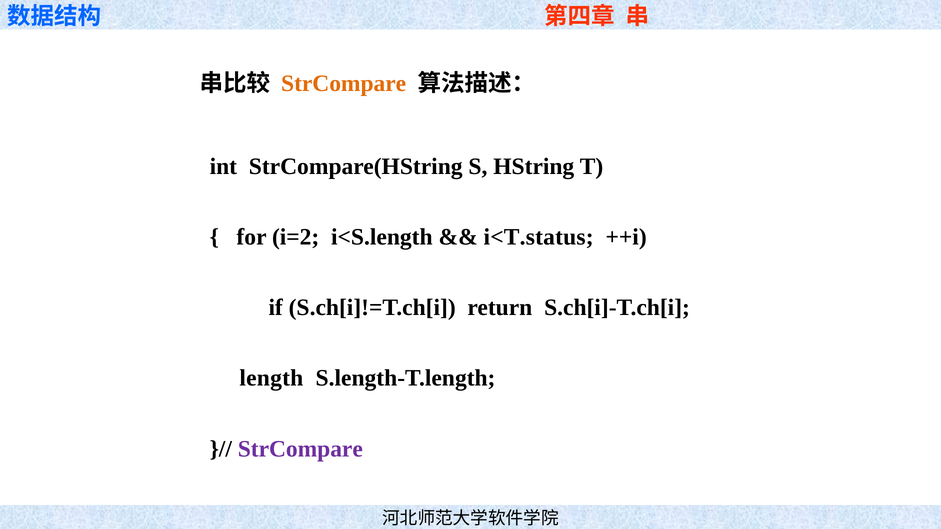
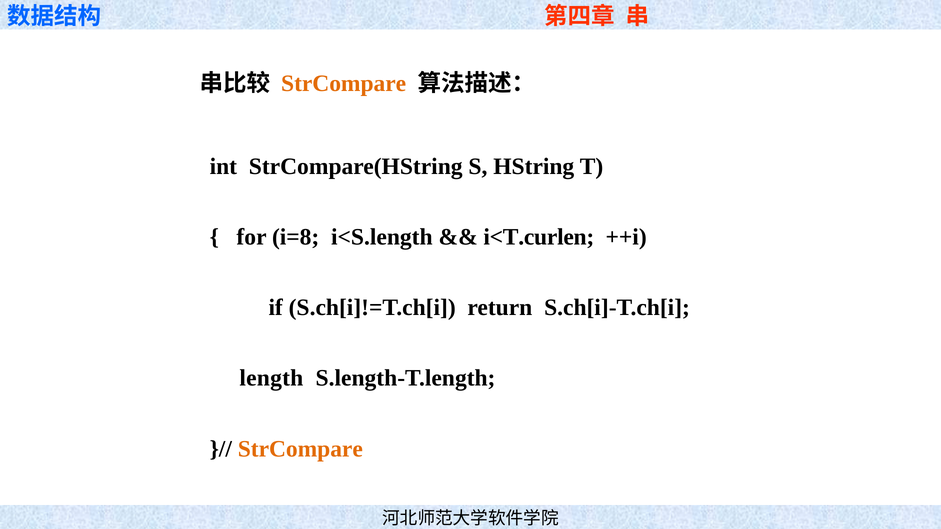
i=2: i=2 -> i=8
i<T.status: i<T.status -> i<T.curlen
StrCompare at (300, 449) colour: purple -> orange
